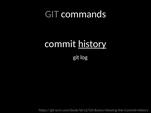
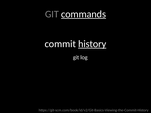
commands underline: none -> present
